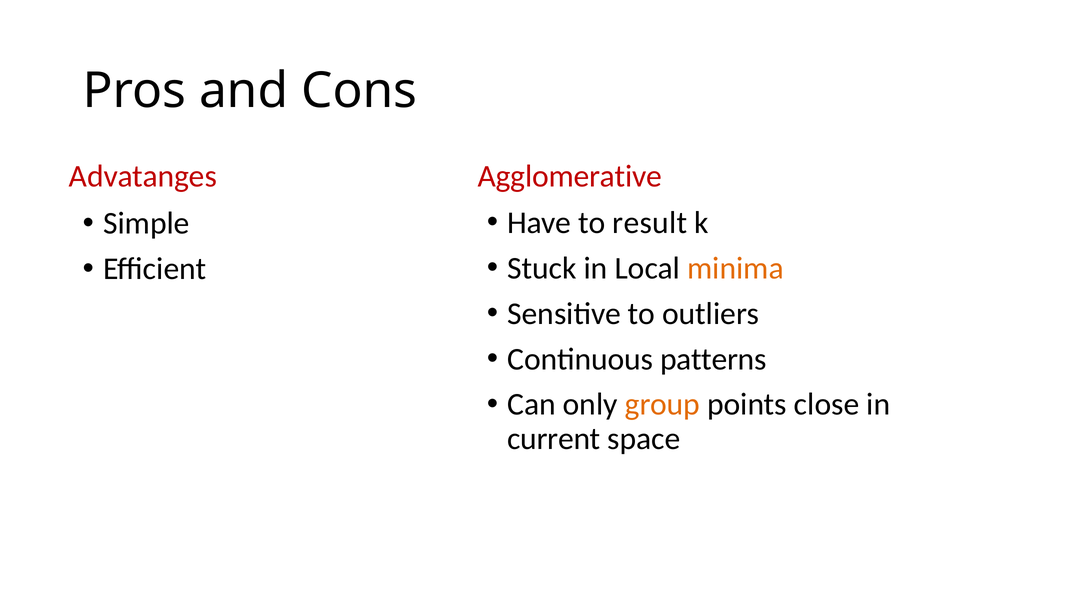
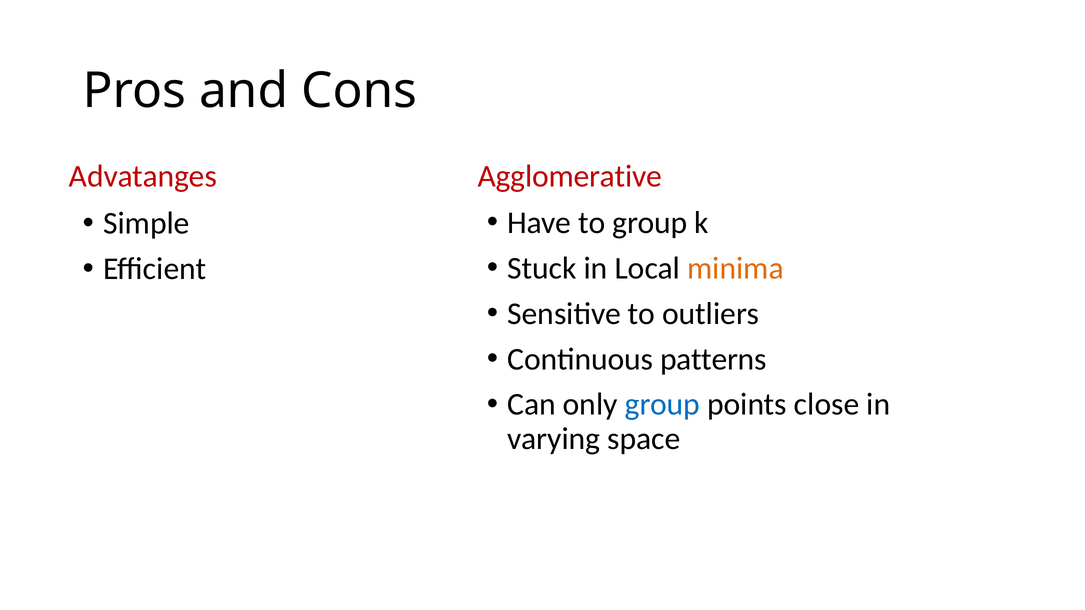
to result: result -> group
group at (662, 405) colour: orange -> blue
current: current -> varying
